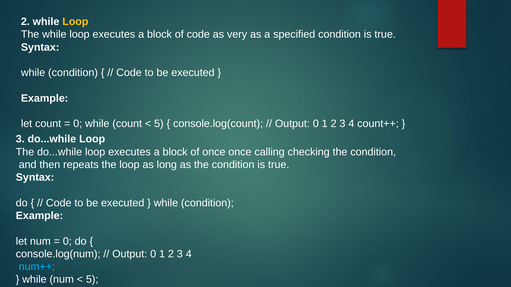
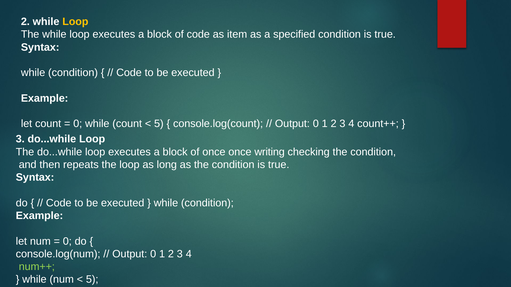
very: very -> item
calling: calling -> writing
num++ colour: light blue -> light green
